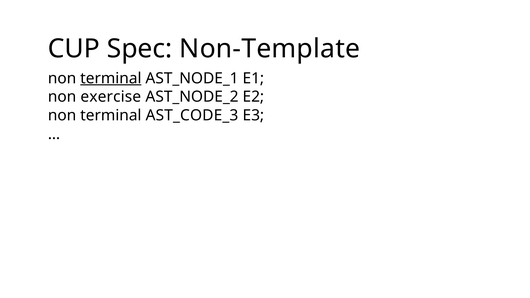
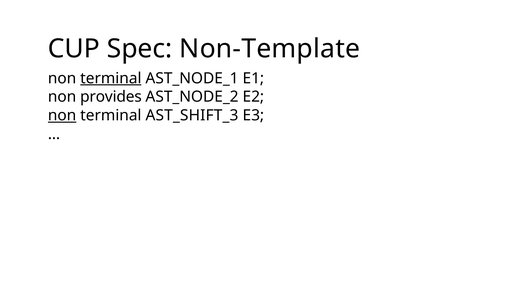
exercise: exercise -> provides
non at (62, 115) underline: none -> present
AST_CODE_3: AST_CODE_3 -> AST_SHIFT_3
